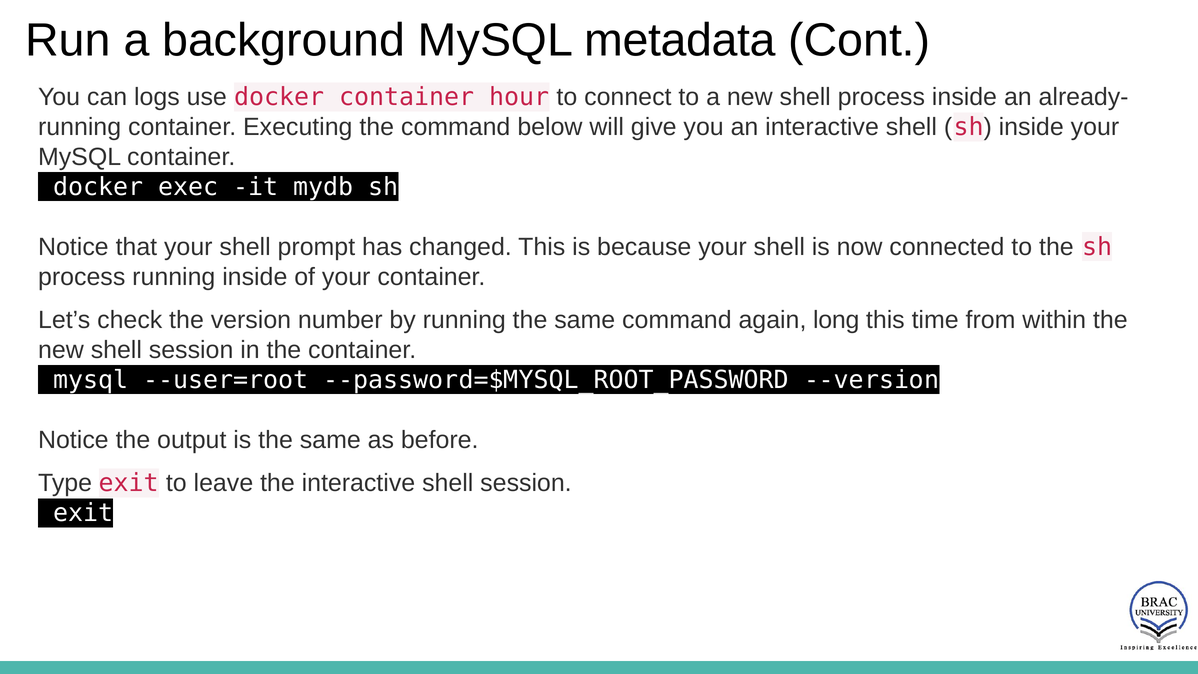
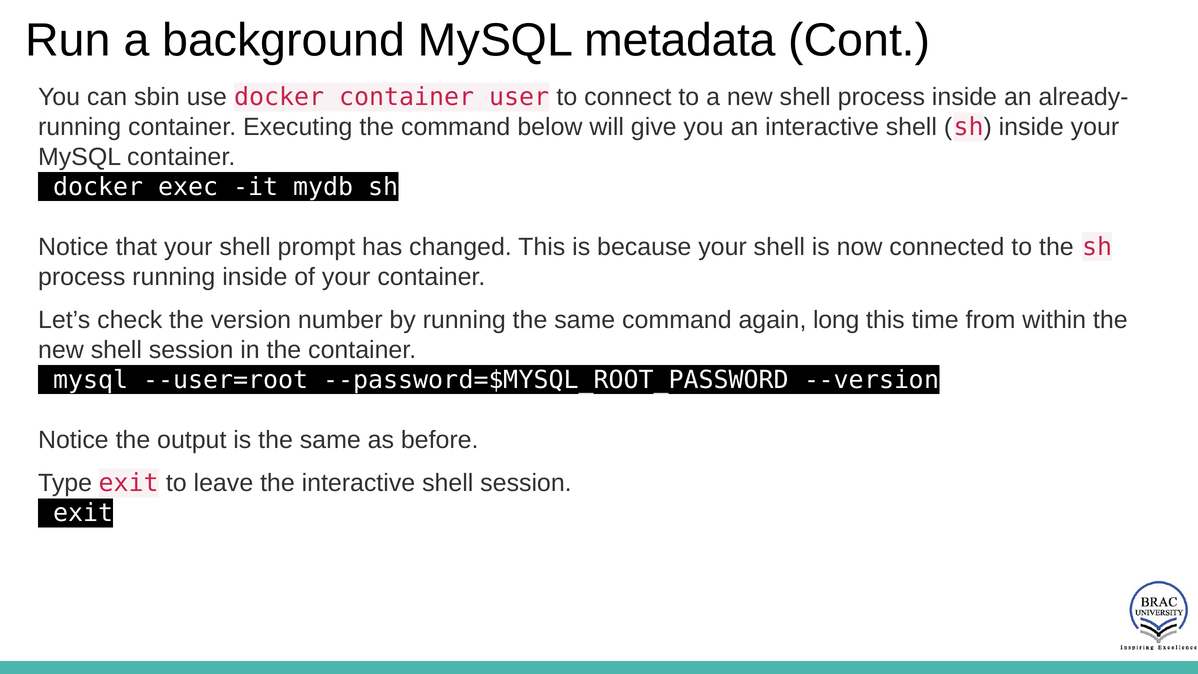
logs: logs -> sbin
hour: hour -> user
